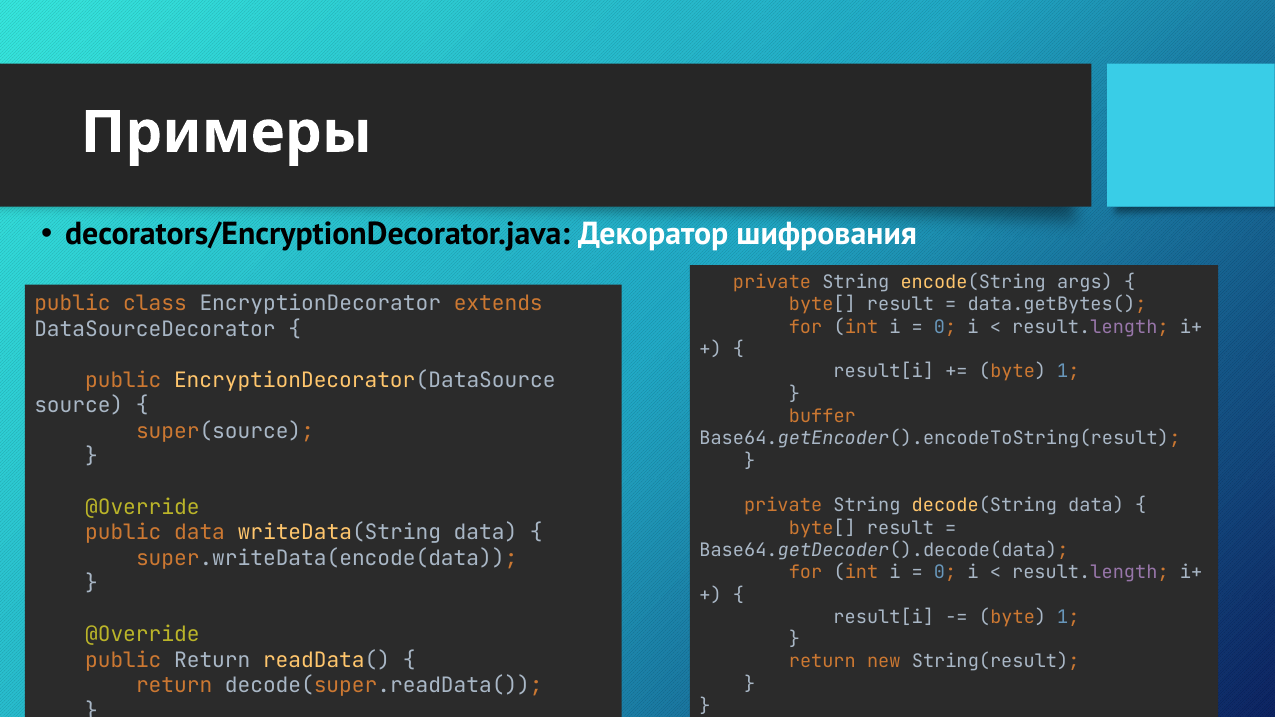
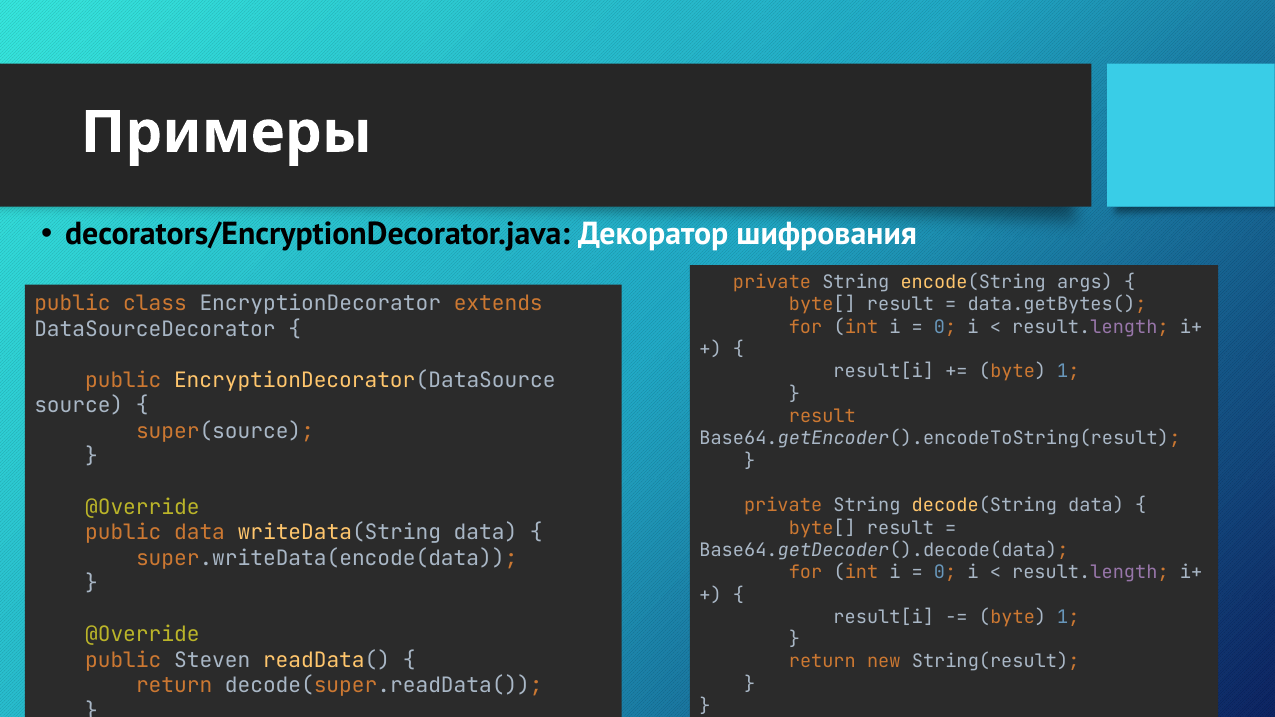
buffer at (822, 416): buffer -> result
public Return: Return -> Steven
